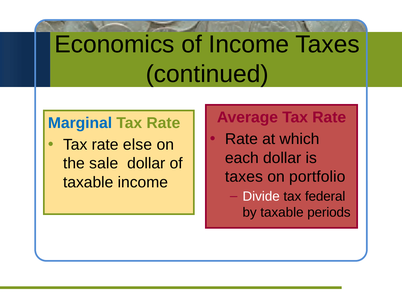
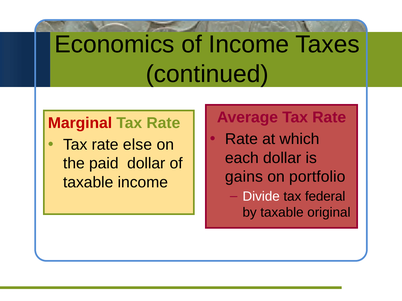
Marginal colour: blue -> red
sale: sale -> paid
taxes at (244, 177): taxes -> gains
periods: periods -> original
